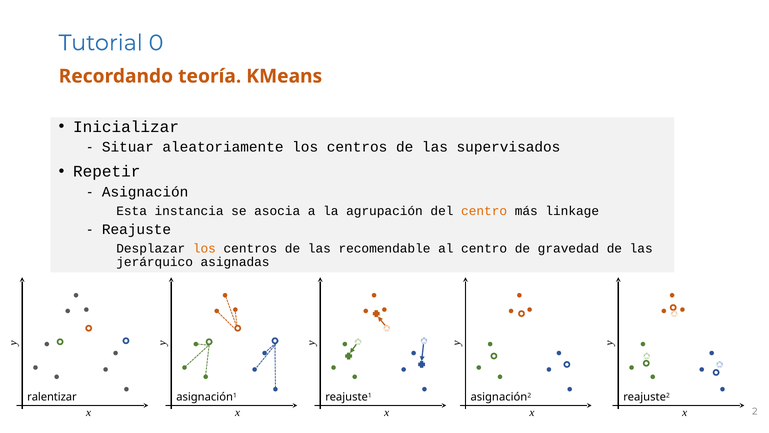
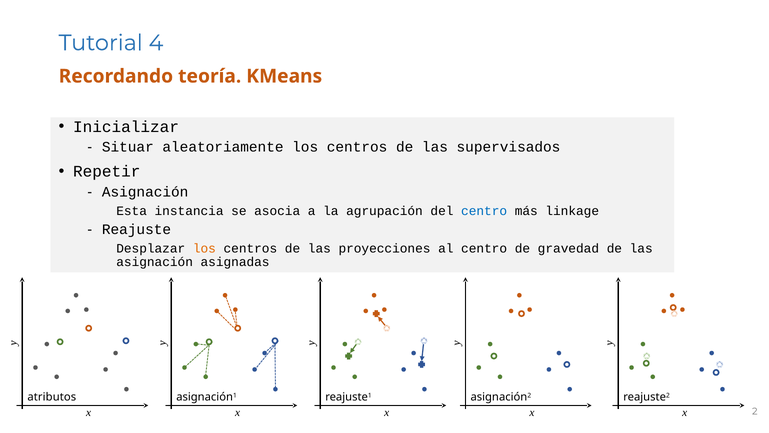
0: 0 -> 4
centro at (484, 211) colour: orange -> blue
recomendable: recomendable -> proyecciones
jerárquico at (155, 262): jerárquico -> asignación
ralentizar: ralentizar -> atributos
